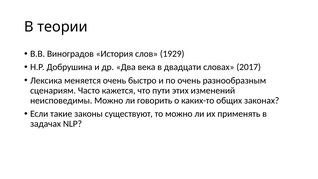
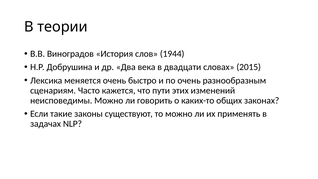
1929: 1929 -> 1944
2017: 2017 -> 2015
